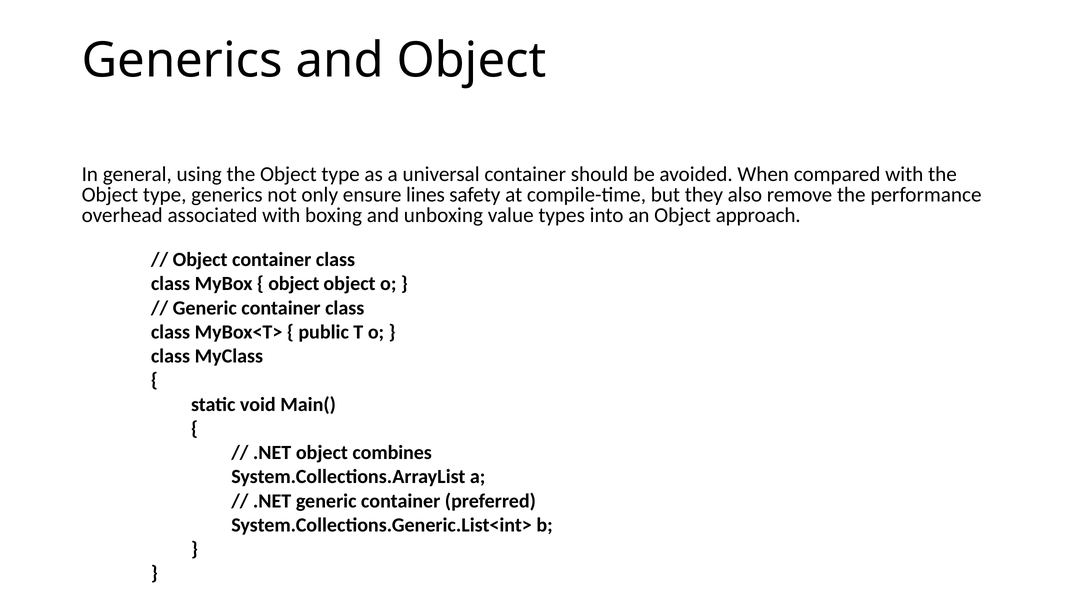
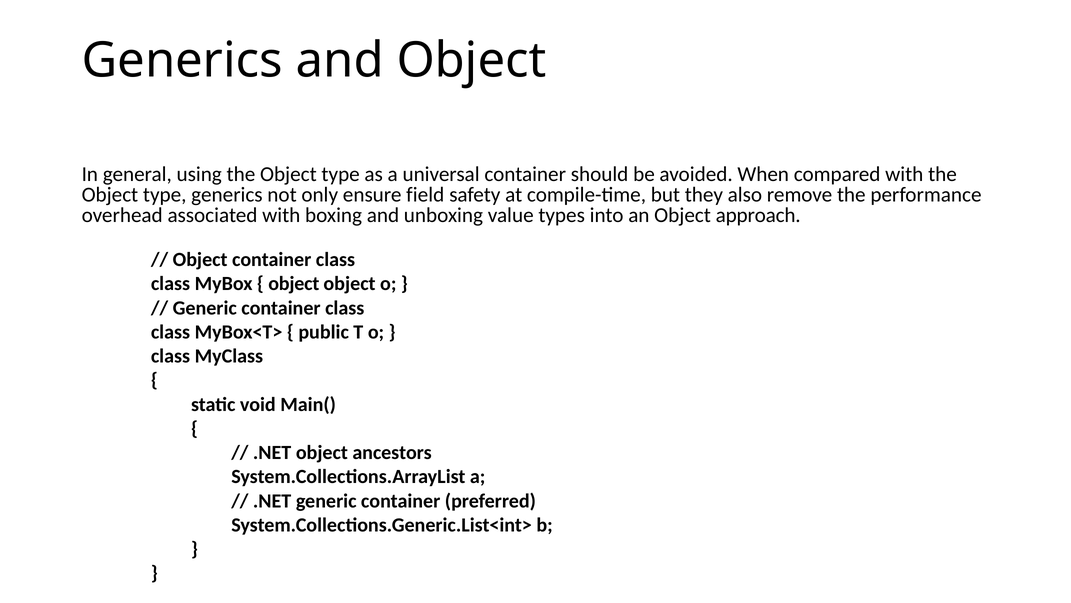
lines: lines -> field
combines: combines -> ancestors
